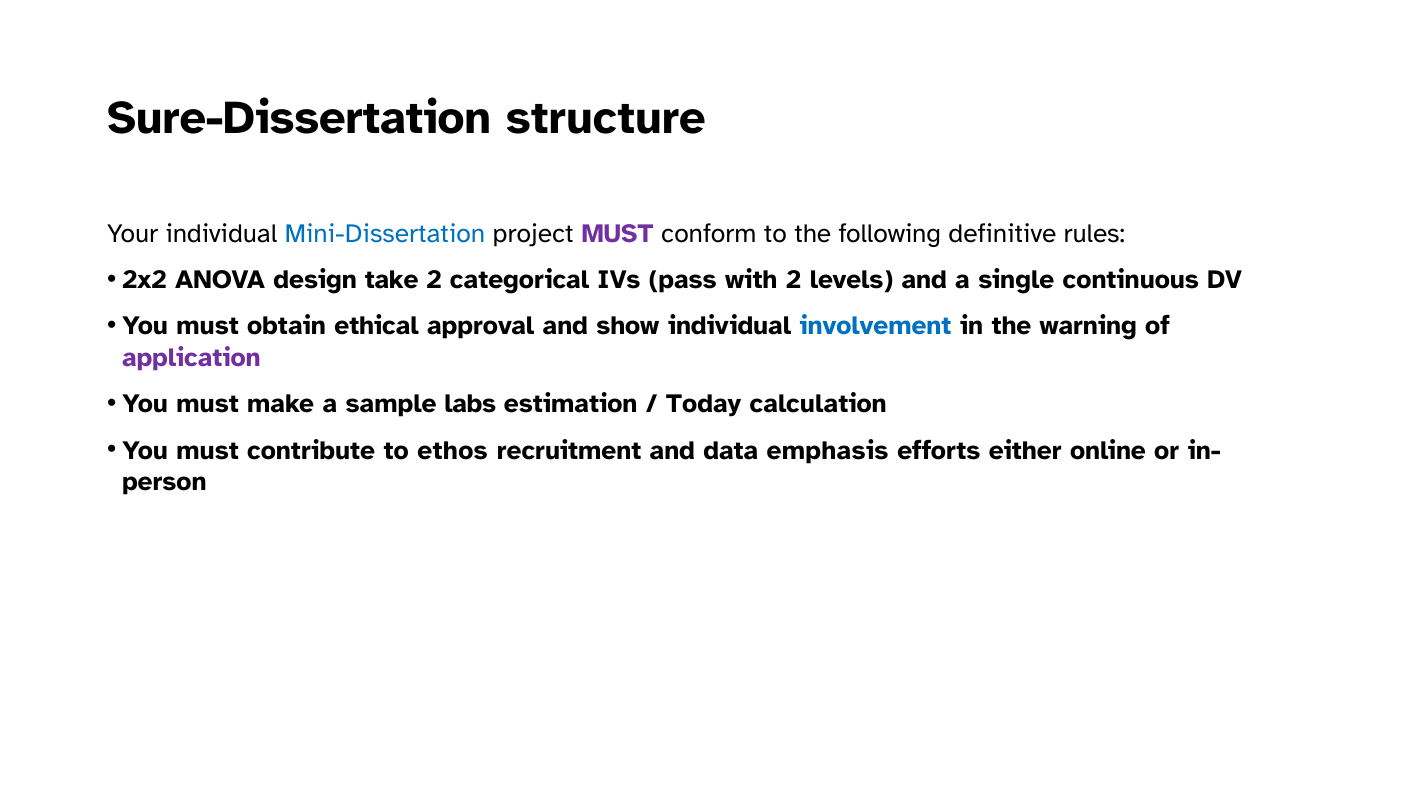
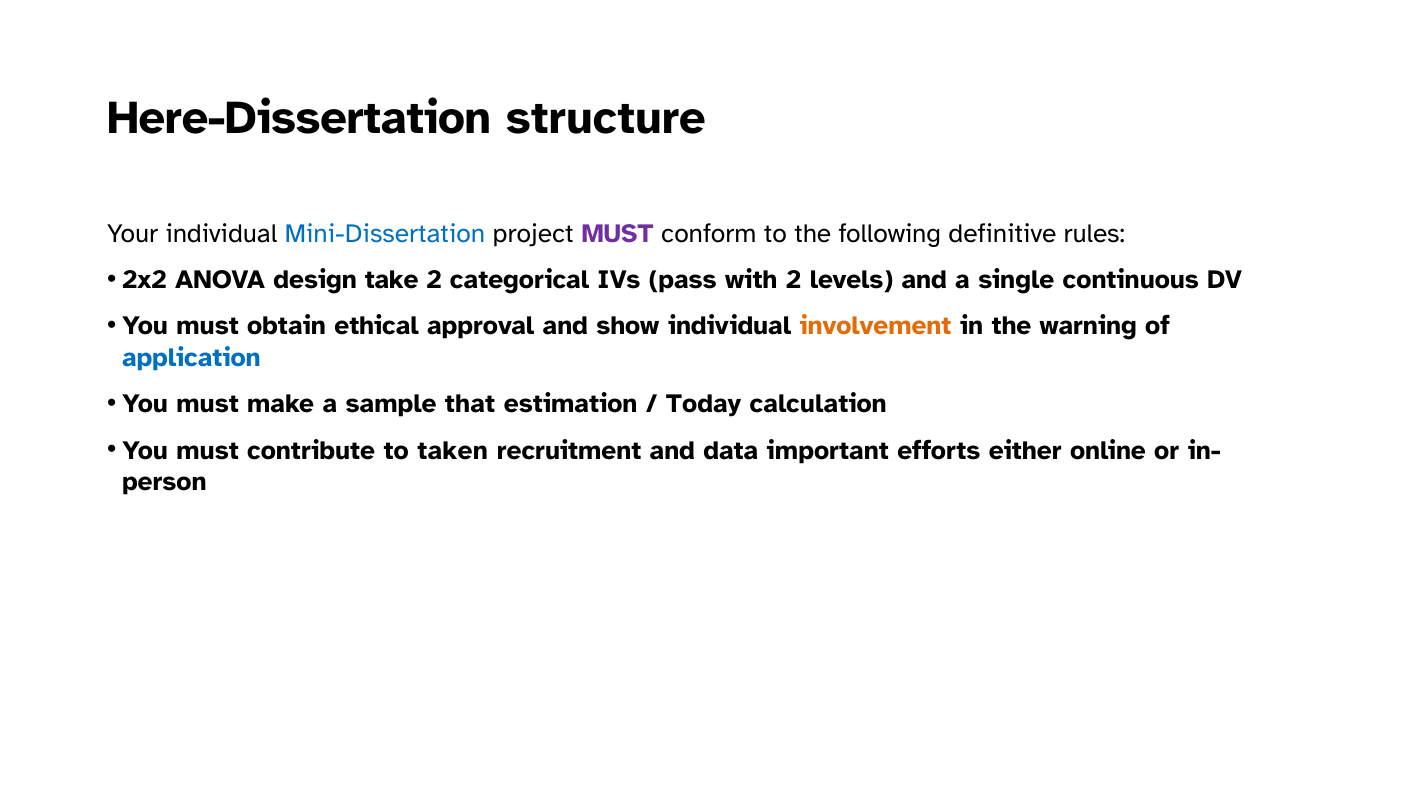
Sure-Dissertation: Sure-Dissertation -> Here-Dissertation
involvement colour: blue -> orange
application colour: purple -> blue
labs: labs -> that
ethos: ethos -> taken
emphasis: emphasis -> important
